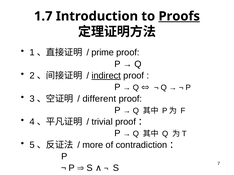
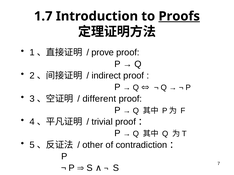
prime: prime -> prove
indirect underline: present -> none
more: more -> other
